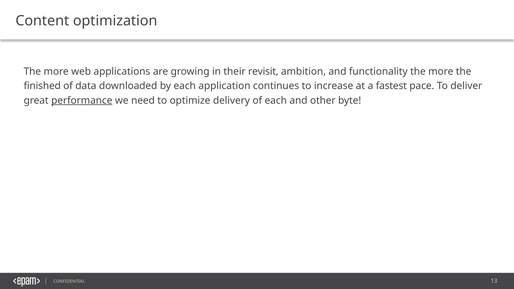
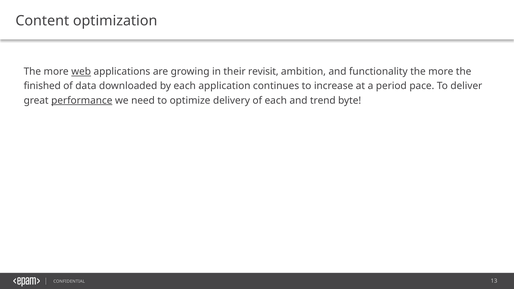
web underline: none -> present
fastest: fastest -> period
other: other -> trend
